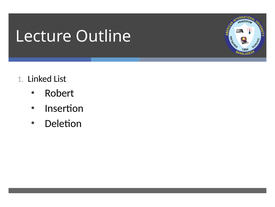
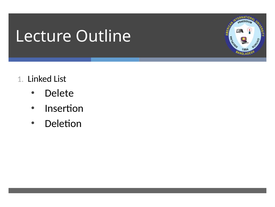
Robert: Robert -> Delete
